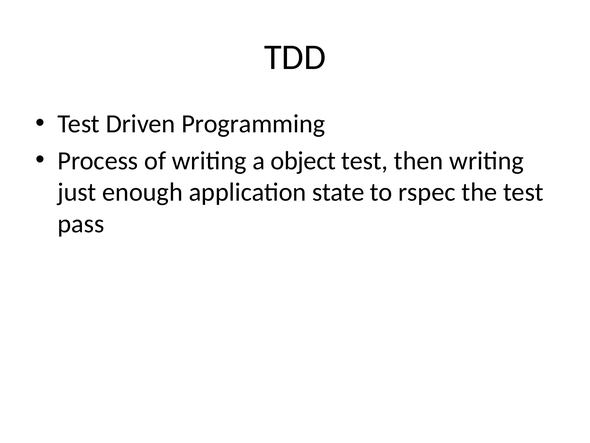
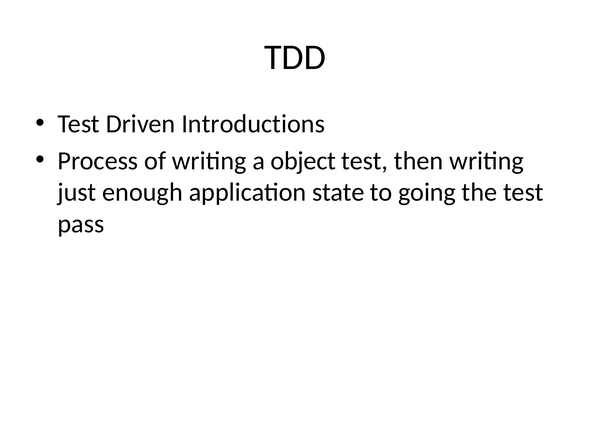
Programming: Programming -> Introductions
rspec: rspec -> going
